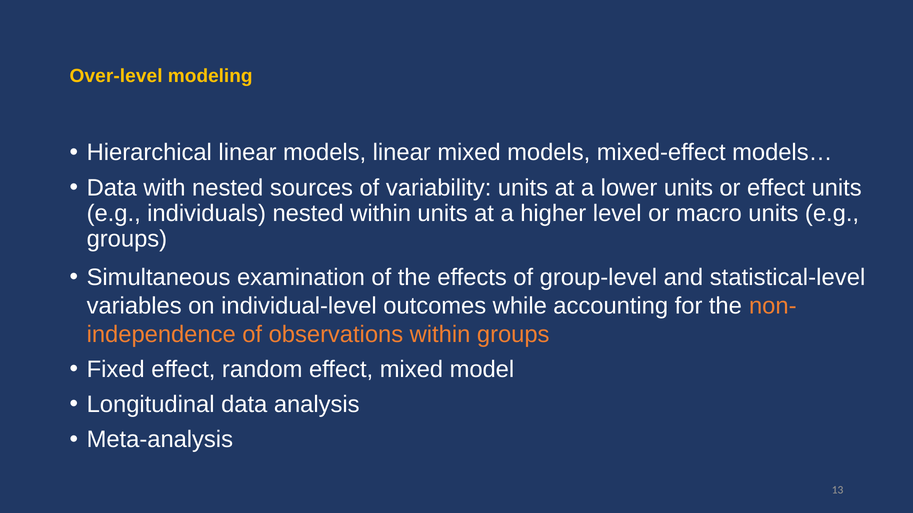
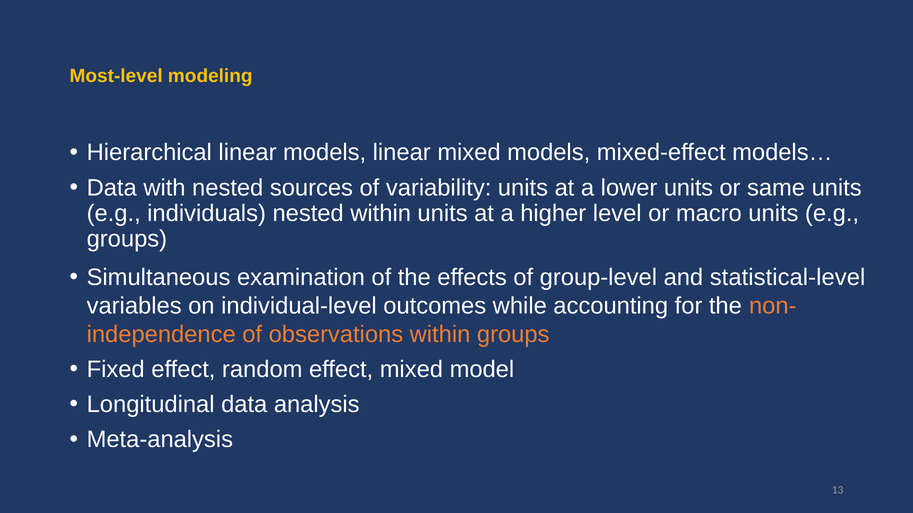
Over-level: Over-level -> Most-level
or effect: effect -> same
